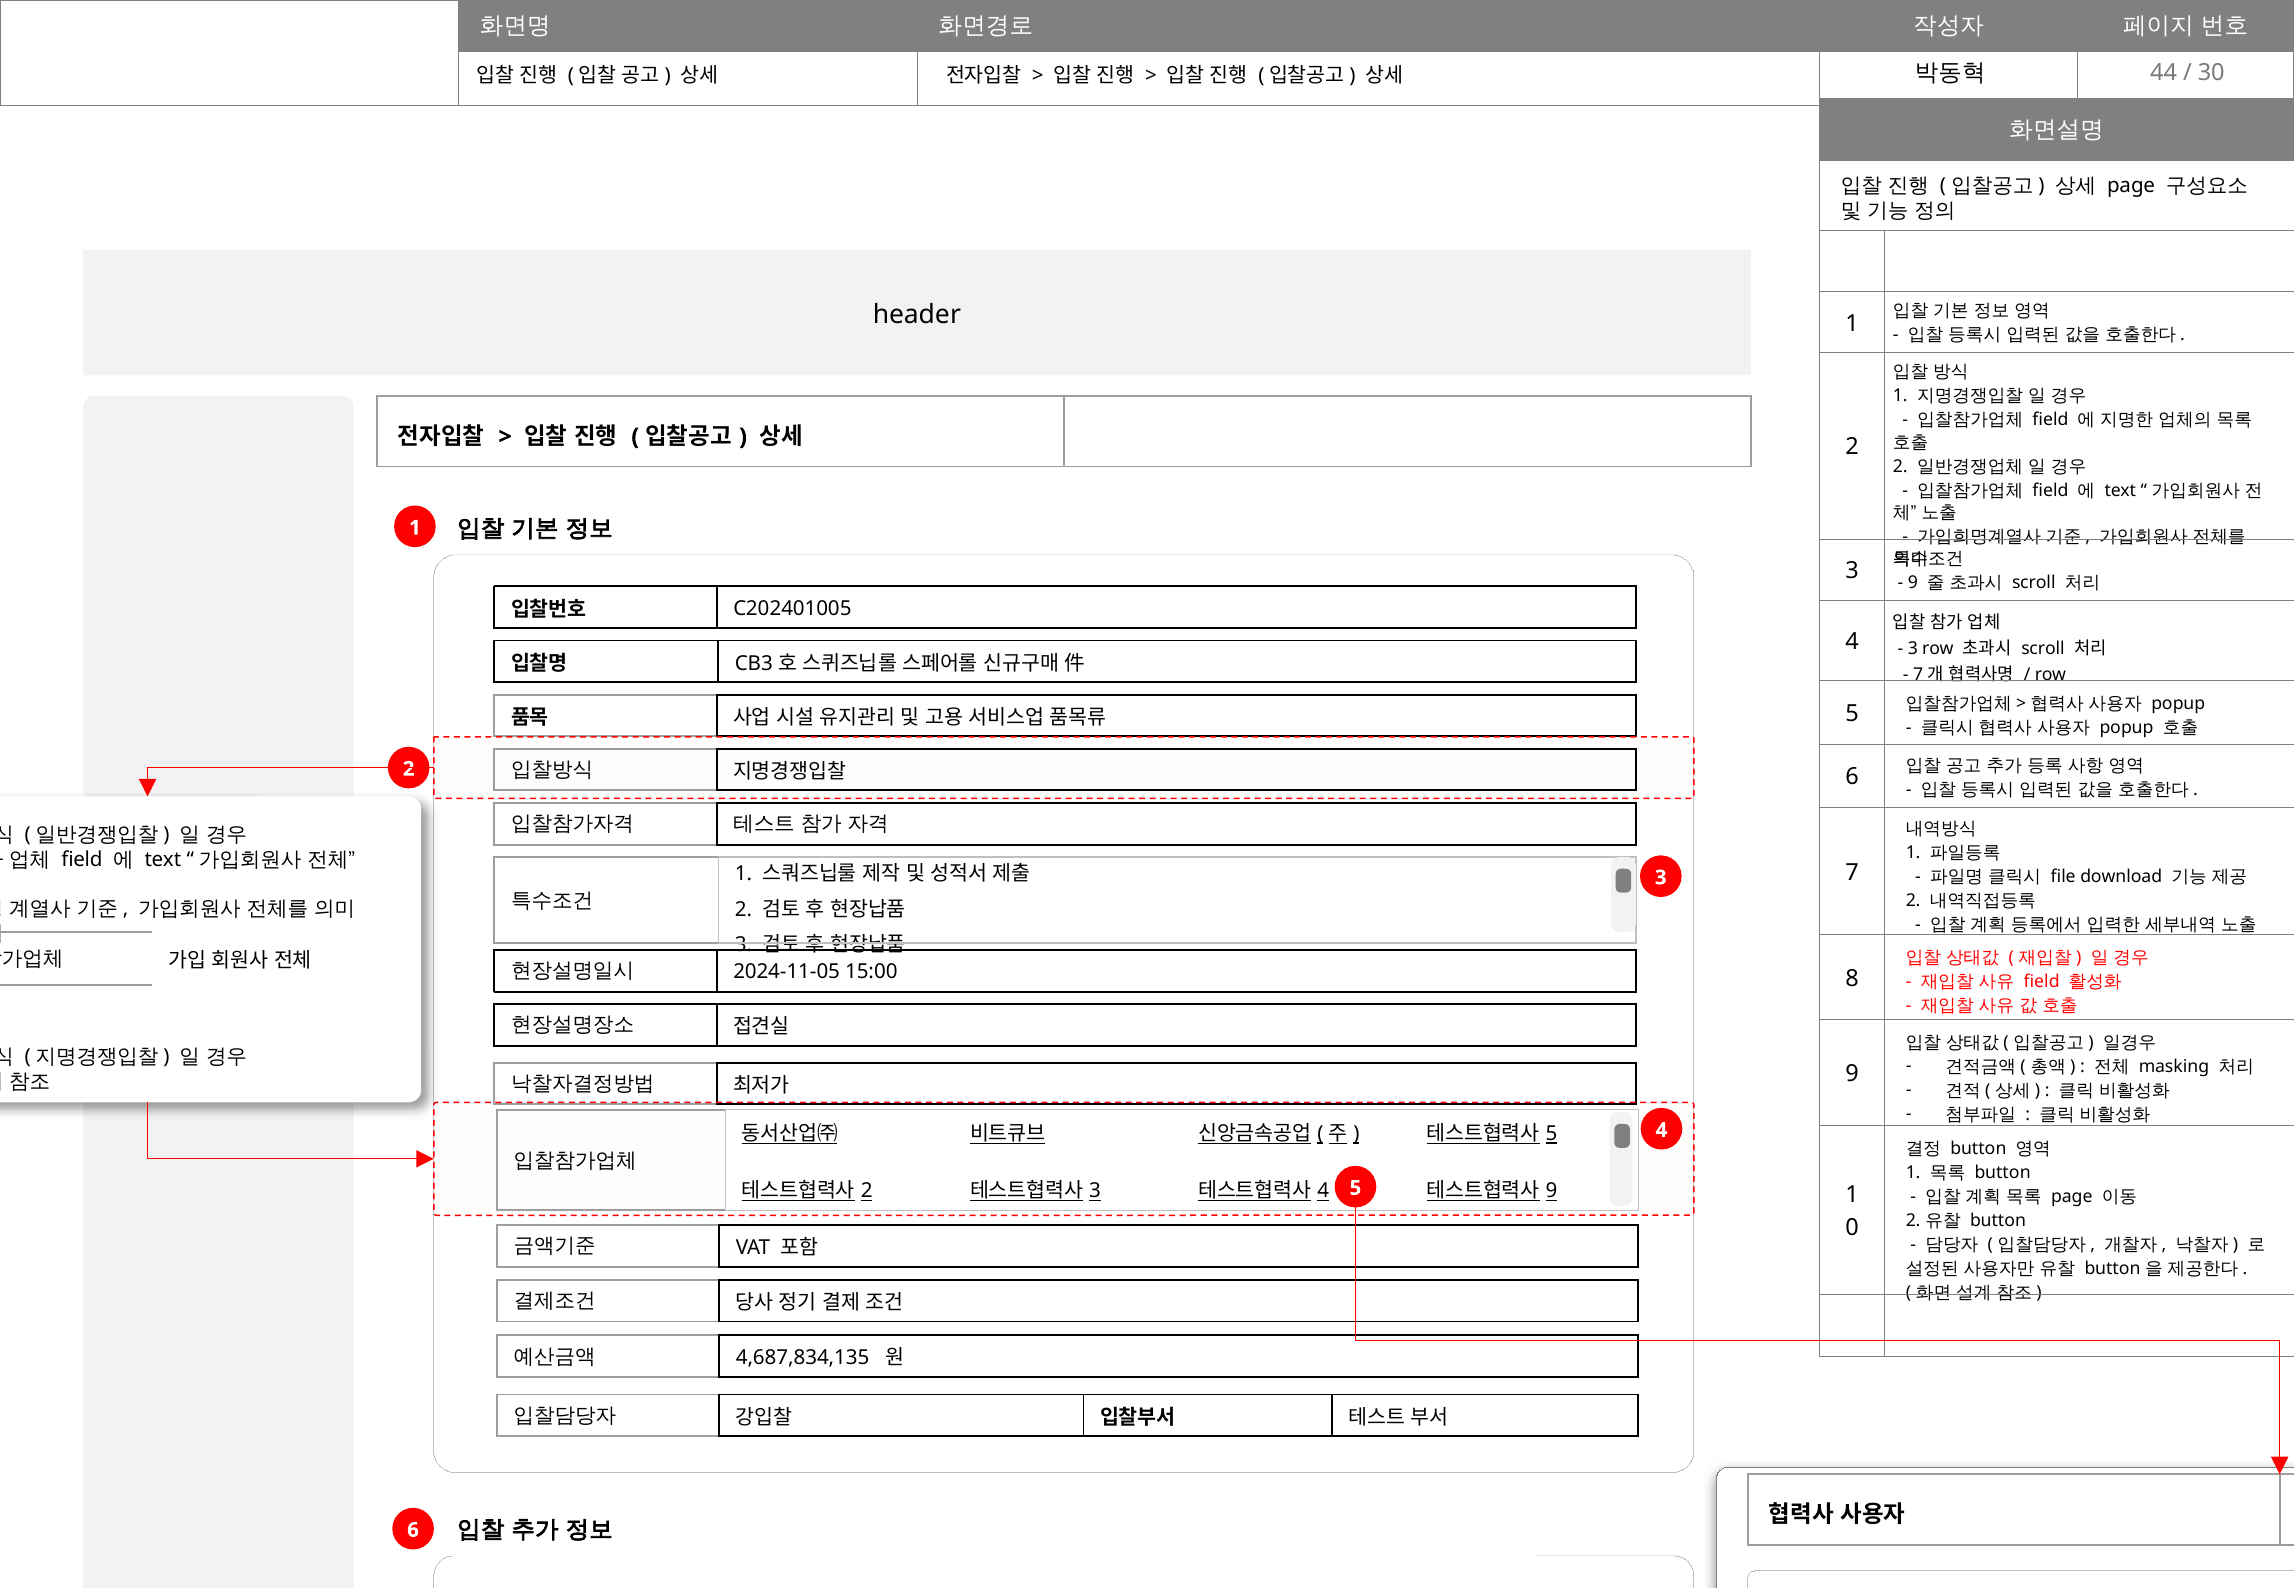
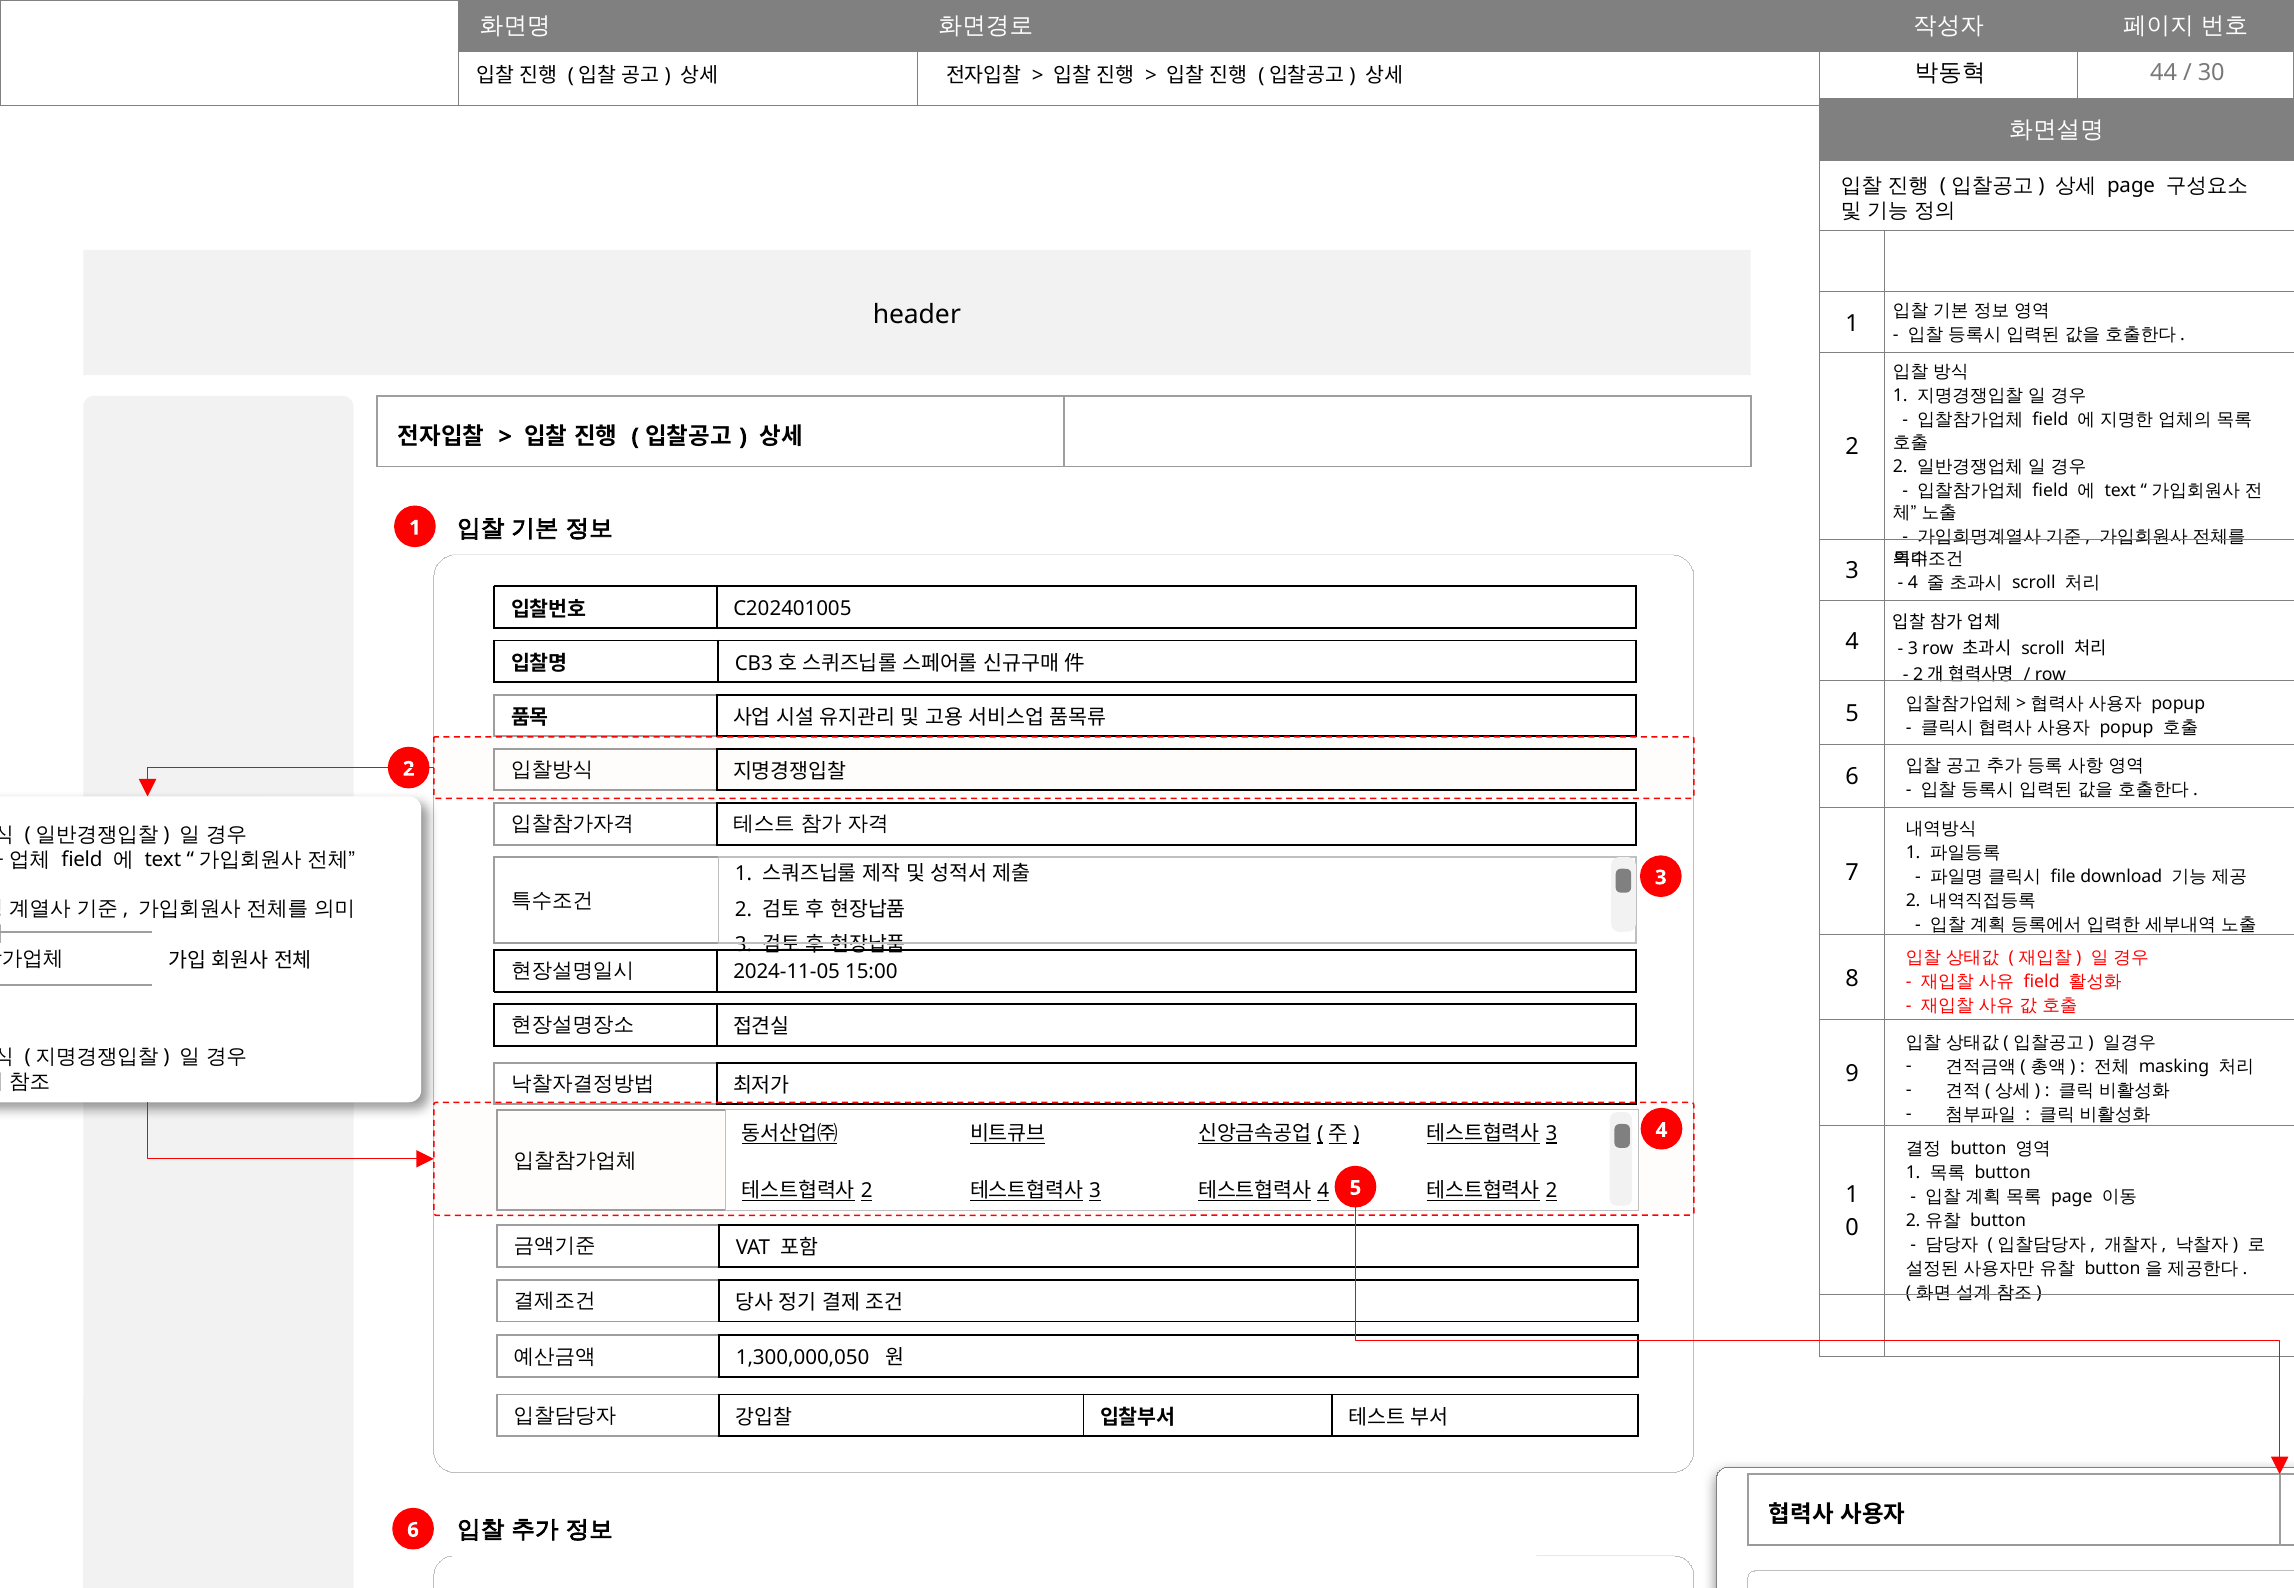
9 at (1913, 582): 9 -> 4
7 at (1918, 674): 7 -> 2
5 at (1551, 1133): 5 -> 3
9 at (1551, 1191): 9 -> 2
4,687,834,135: 4,687,834,135 -> 1,300,000,050
